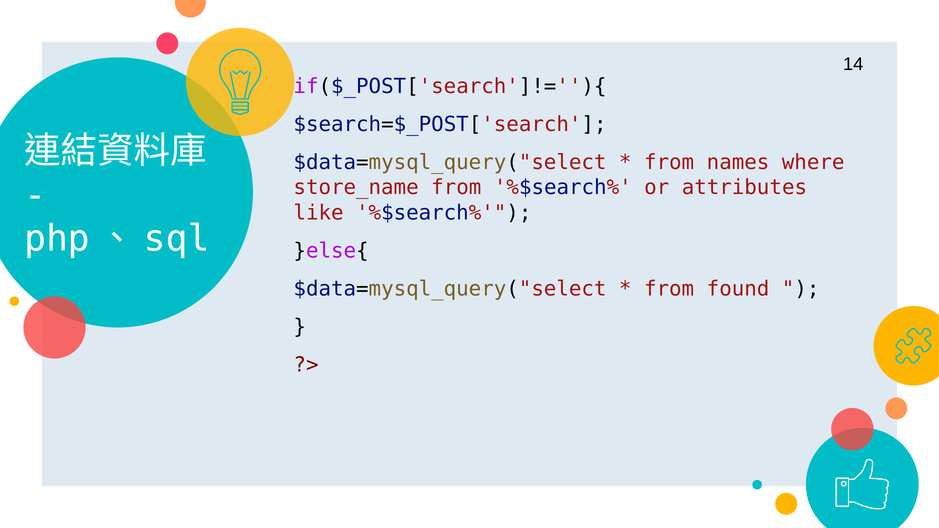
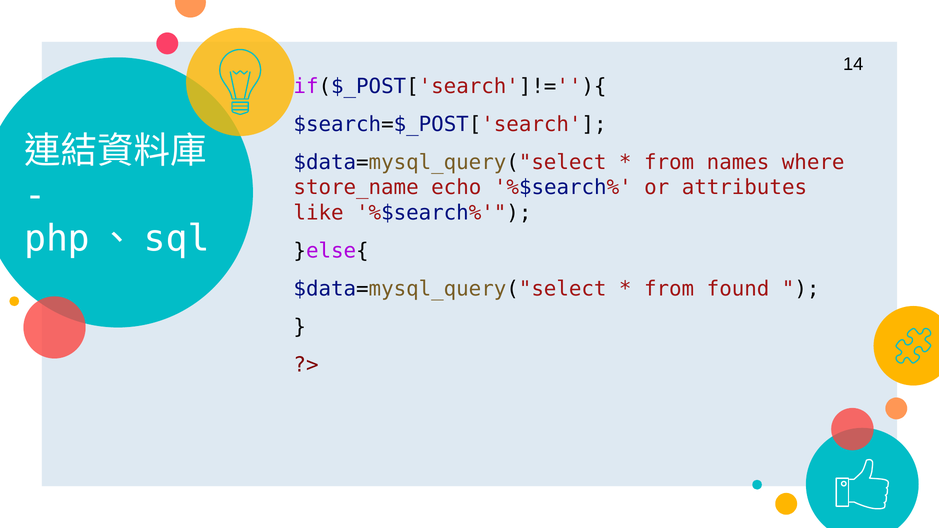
store_name from: from -> echo
